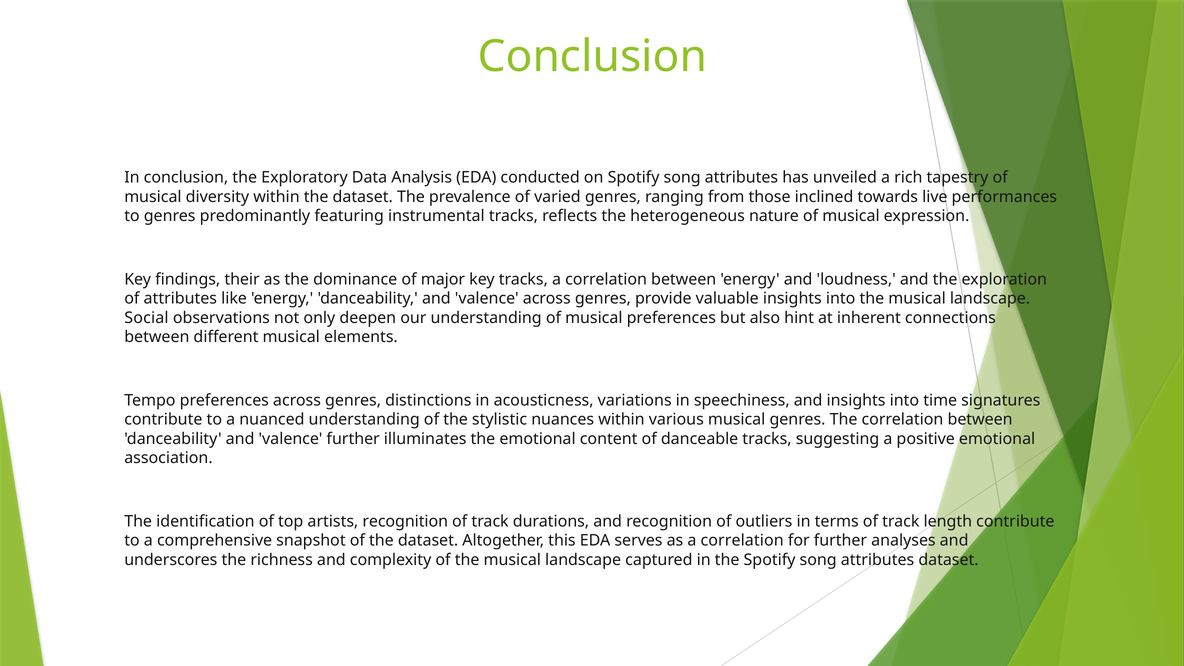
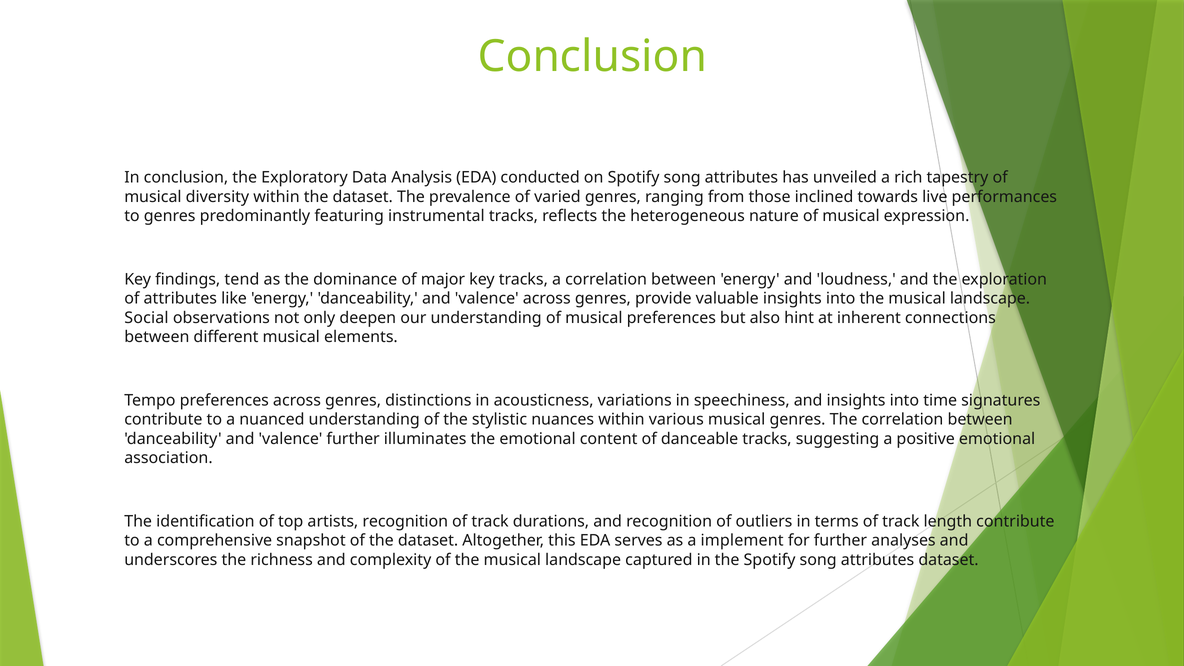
their: their -> tend
as a correlation: correlation -> implement
